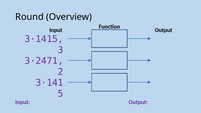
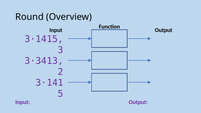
3·2471: 3·2471 -> 3·3413
